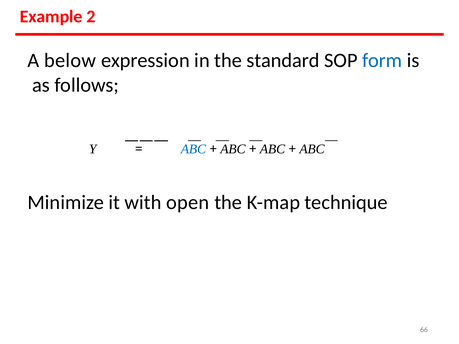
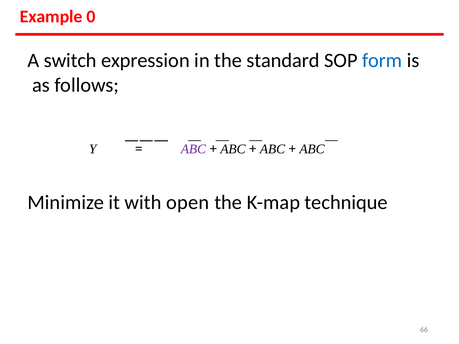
2: 2 -> 0
below: below -> switch
ABC at (193, 149) colour: blue -> purple
